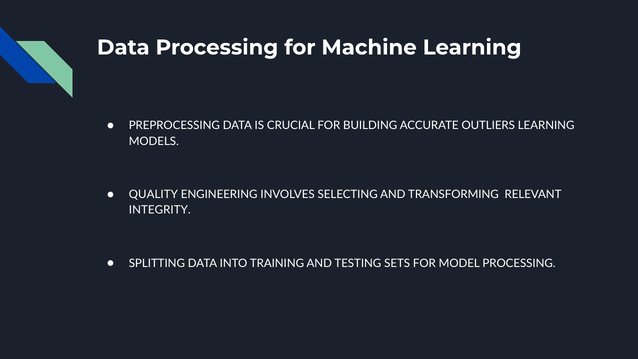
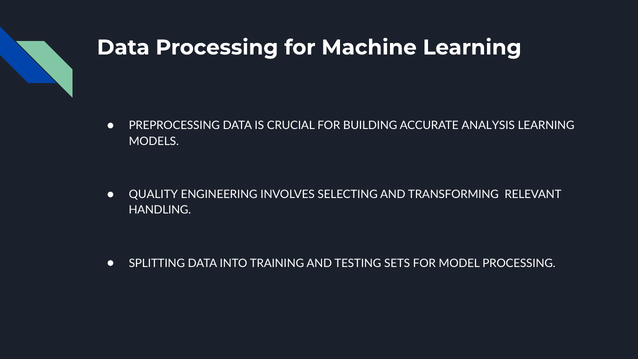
OUTLIERS: OUTLIERS -> ANALYSIS
INTEGRITY: INTEGRITY -> HANDLING
